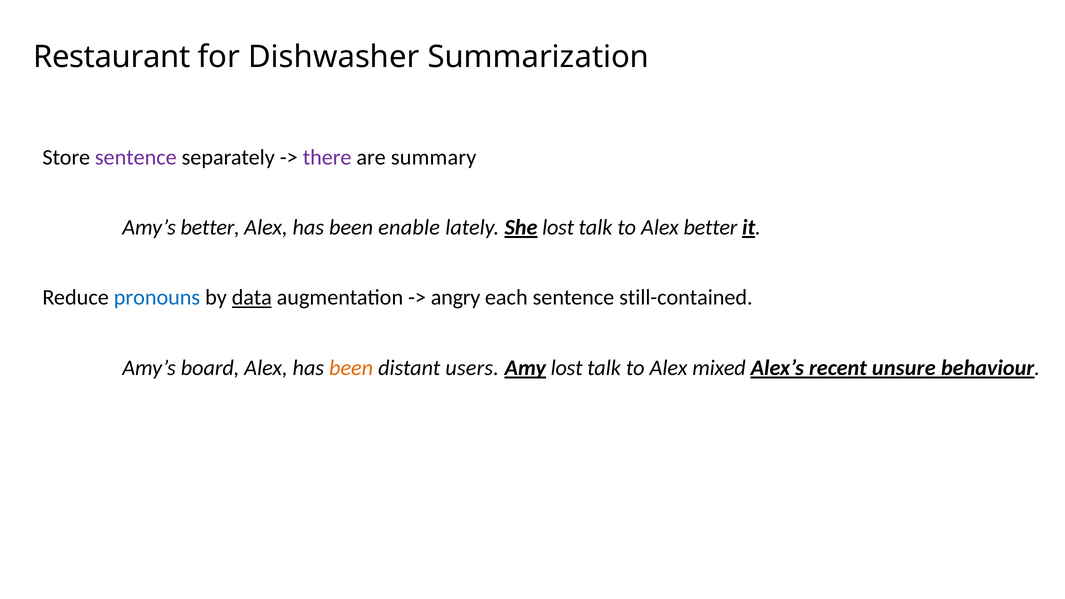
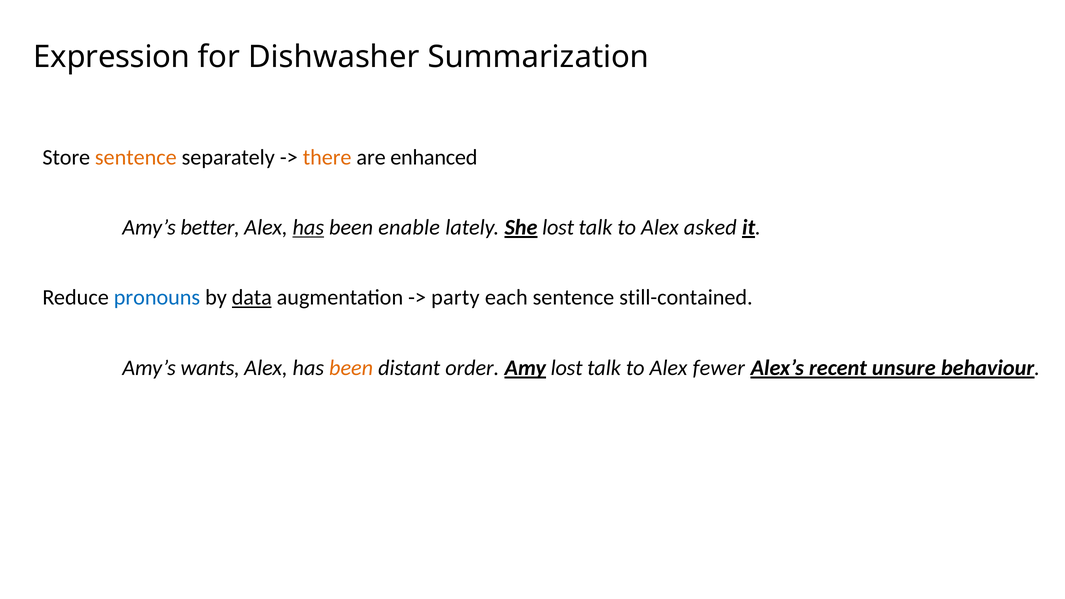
Restaurant: Restaurant -> Expression
sentence at (136, 157) colour: purple -> orange
there colour: purple -> orange
summary: summary -> enhanced
has at (308, 227) underline: none -> present
Alex better: better -> asked
angry: angry -> party
board: board -> wants
users: users -> order
mixed: mixed -> fewer
